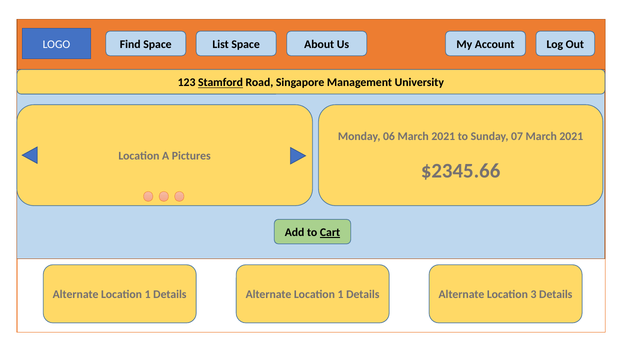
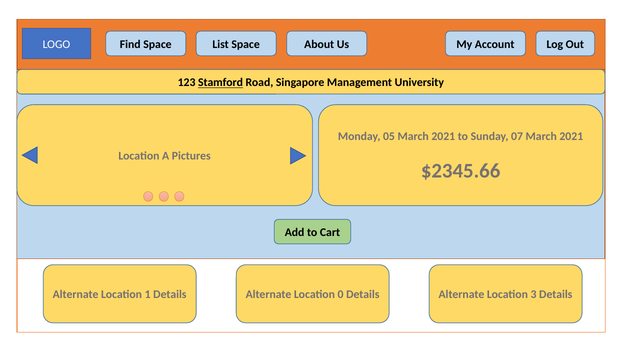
06: 06 -> 05
Cart underline: present -> none
Details Alternate Location 1: 1 -> 0
